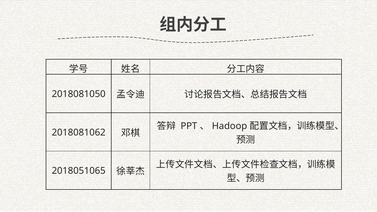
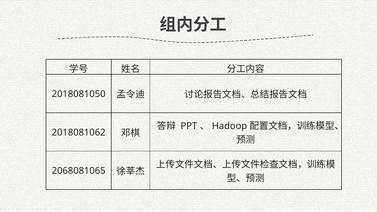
2018051065: 2018051065 -> 2068081065
